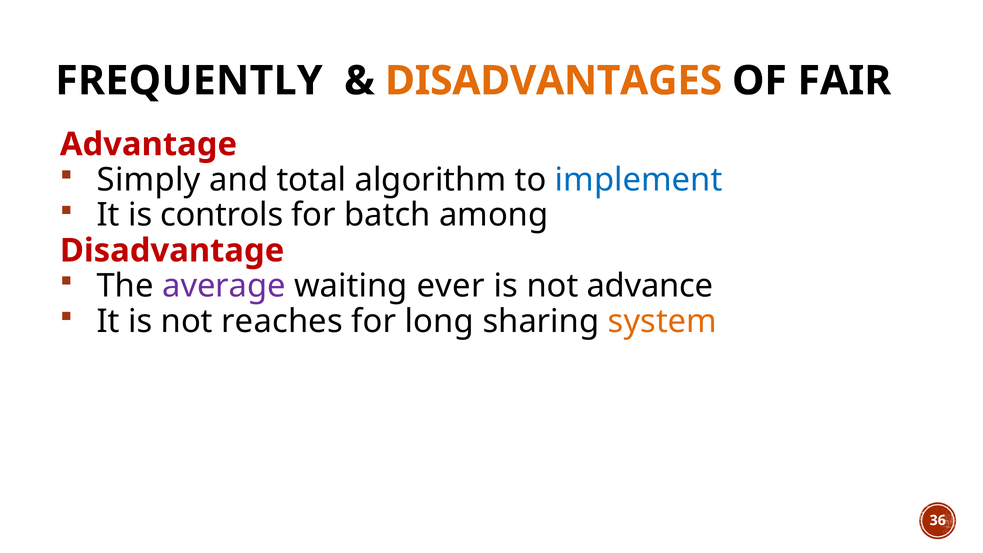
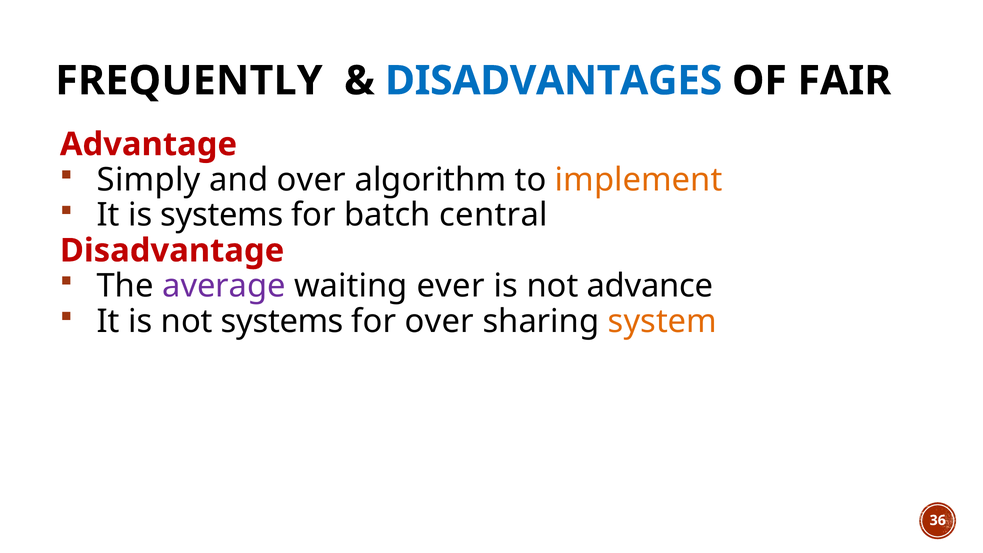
DISADVANTAGES colour: orange -> blue
and total: total -> over
implement colour: blue -> orange
is controls: controls -> systems
among: among -> central
not reaches: reaches -> systems
for long: long -> over
